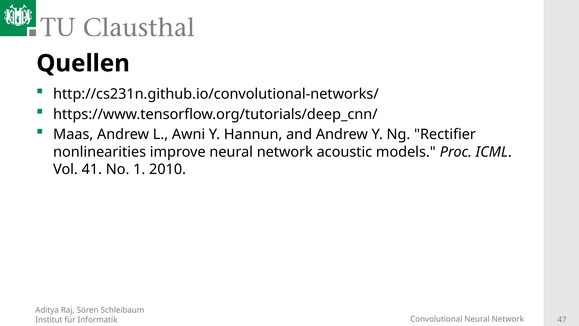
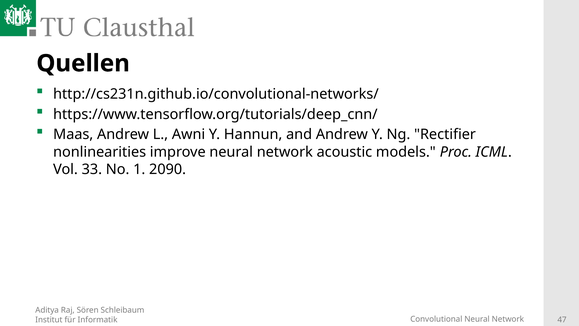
41: 41 -> 33
2010: 2010 -> 2090
